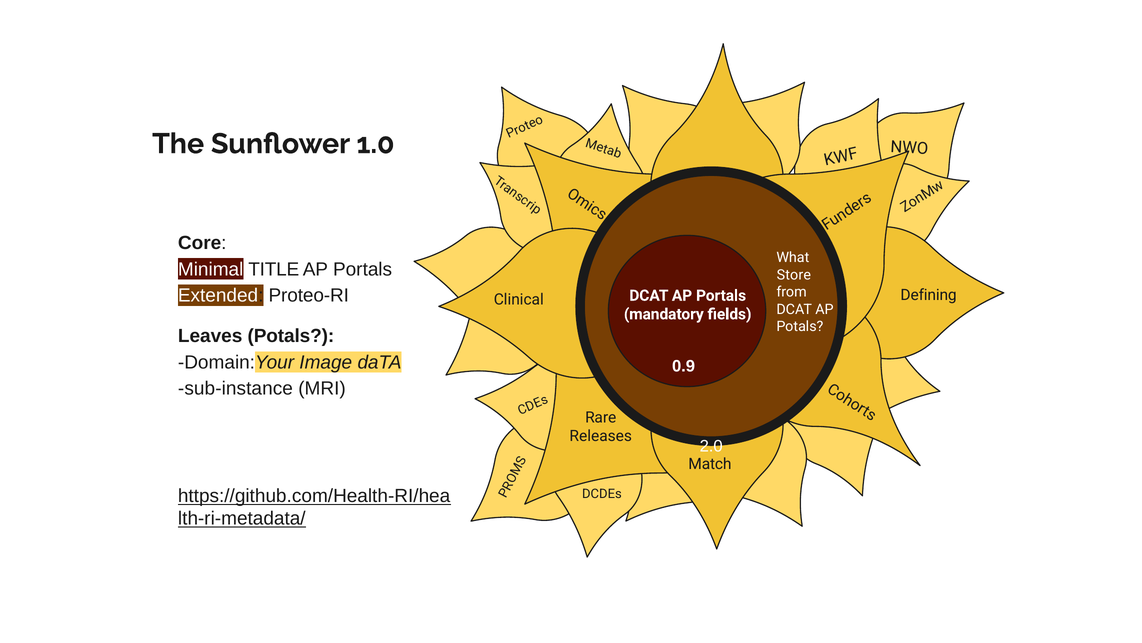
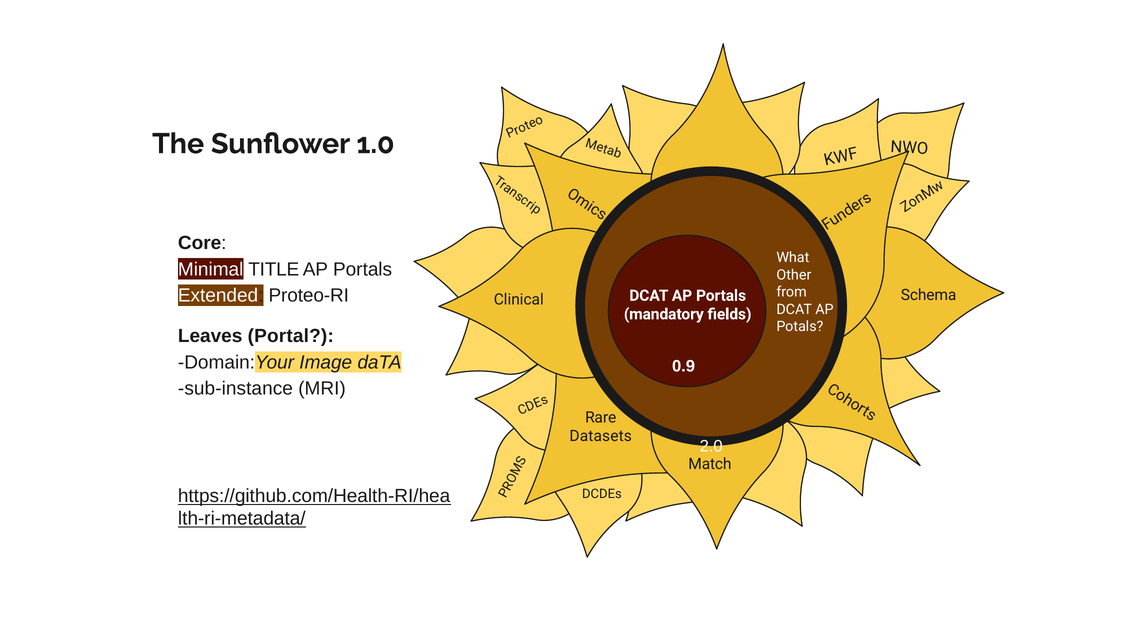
Store: Store -> Other
Defining: Defining -> Schema
Leaves Potals: Potals -> Portal
Releases: Releases -> Datasets
